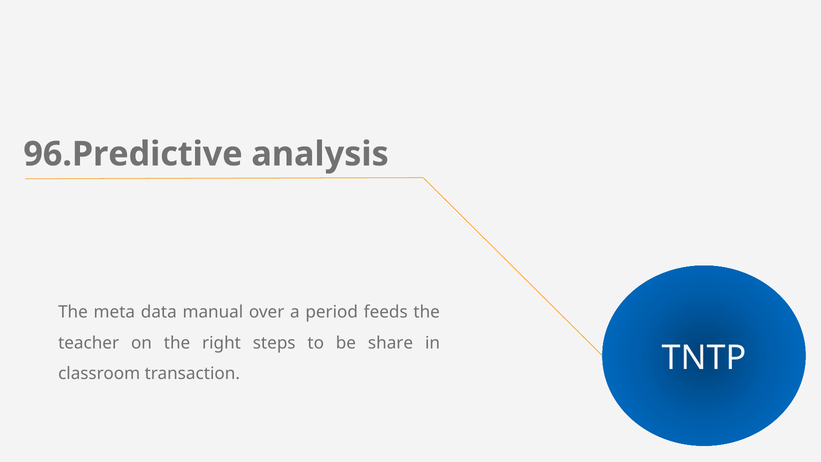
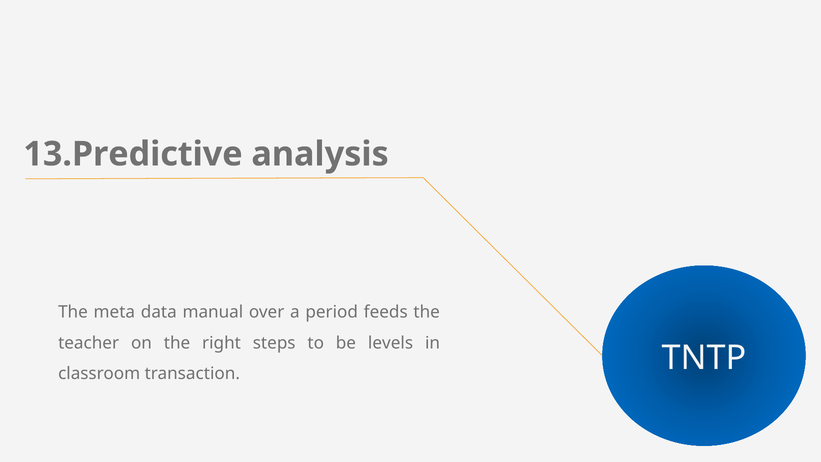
96.Predictive: 96.Predictive -> 13.Predictive
share: share -> levels
